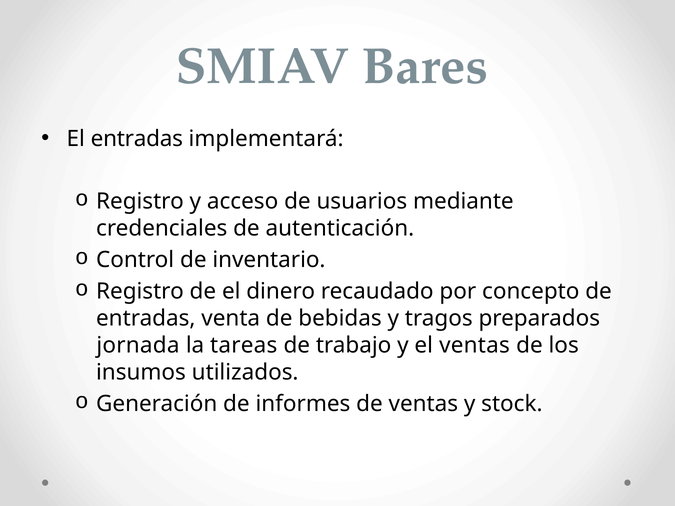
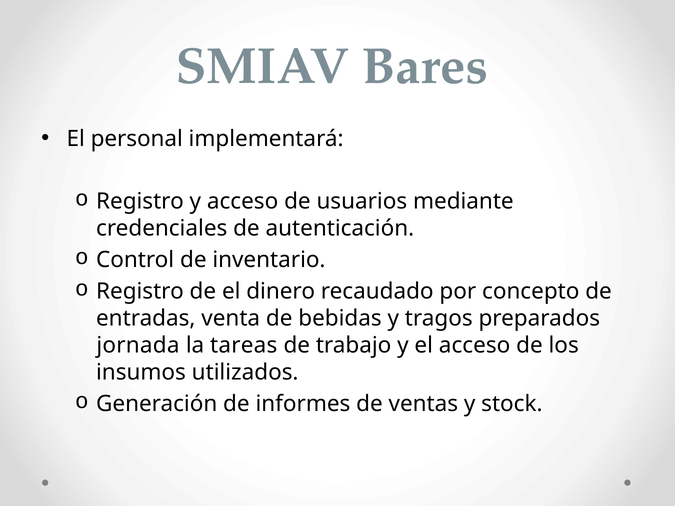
El entradas: entradas -> personal
el ventas: ventas -> acceso
